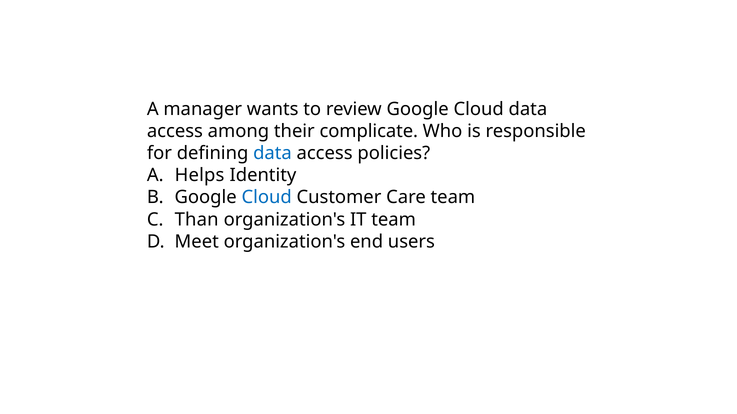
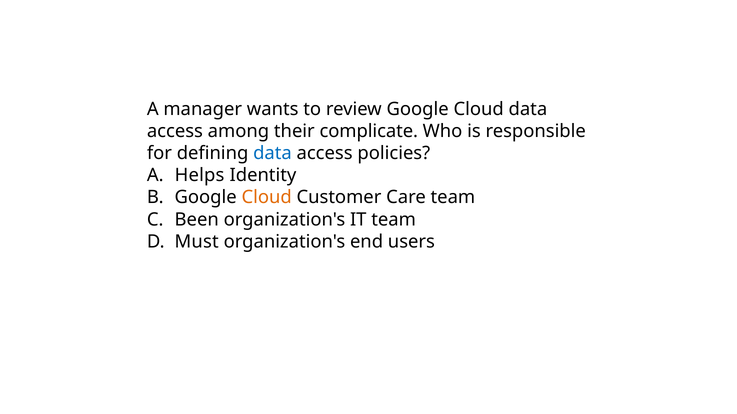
Cloud at (267, 198) colour: blue -> orange
Than: Than -> Been
Meet: Meet -> Must
